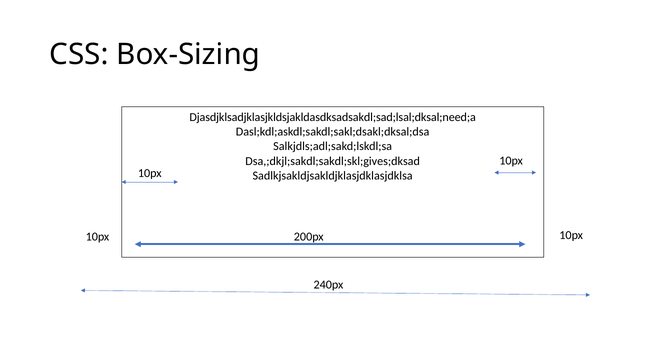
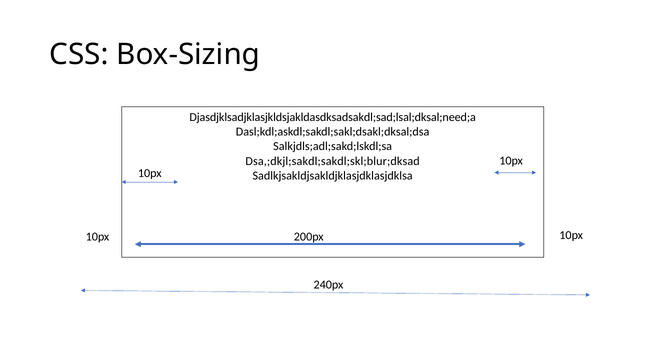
Dsa,;dkjl;sakdl;sakdl;skl;gives;dksad: Dsa,;dkjl;sakdl;sakdl;skl;gives;dksad -> Dsa,;dkjl;sakdl;sakdl;skl;blur;dksad
